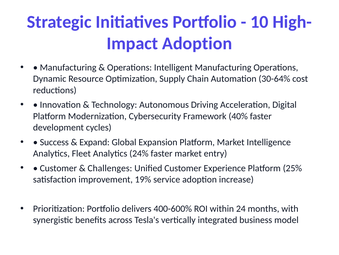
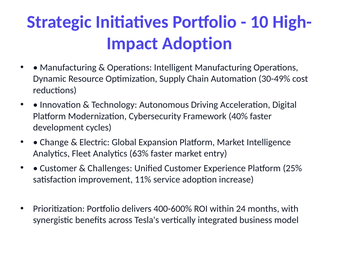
30-64%: 30-64% -> 30-49%
Success: Success -> Change
Expand: Expand -> Electric
24%: 24% -> 63%
19%: 19% -> 11%
